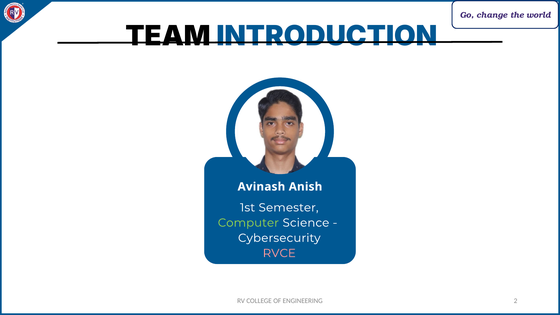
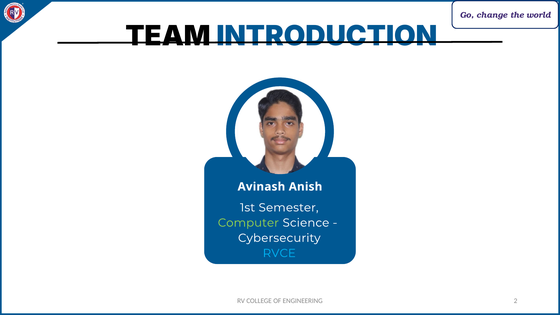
RVCE colour: pink -> light blue
